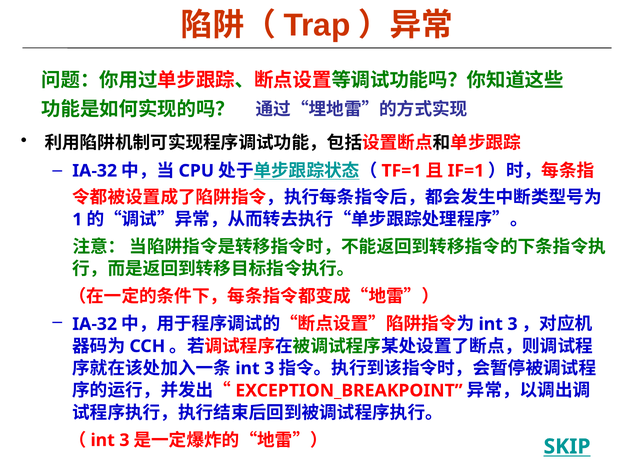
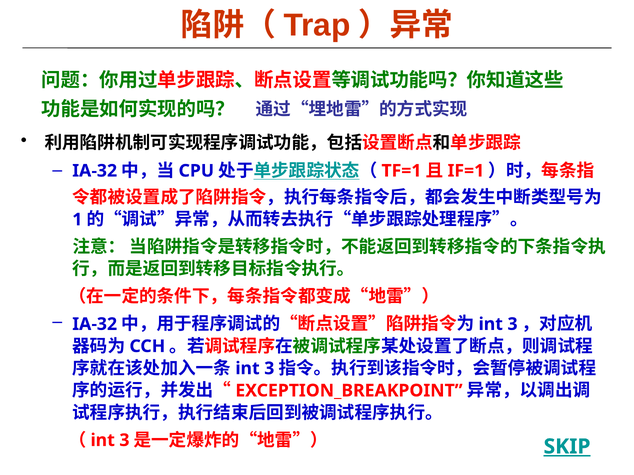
SKIP underline: none -> present
